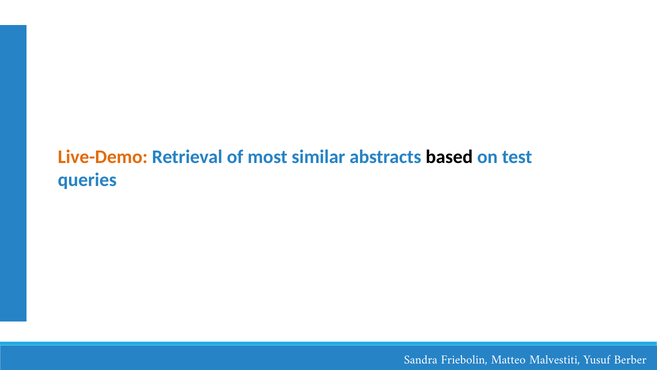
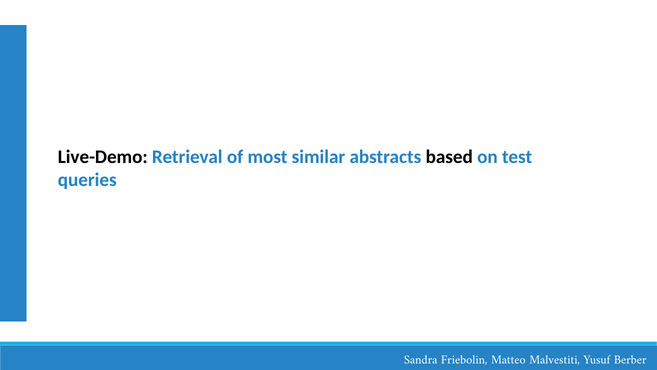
Live-Demo colour: orange -> black
